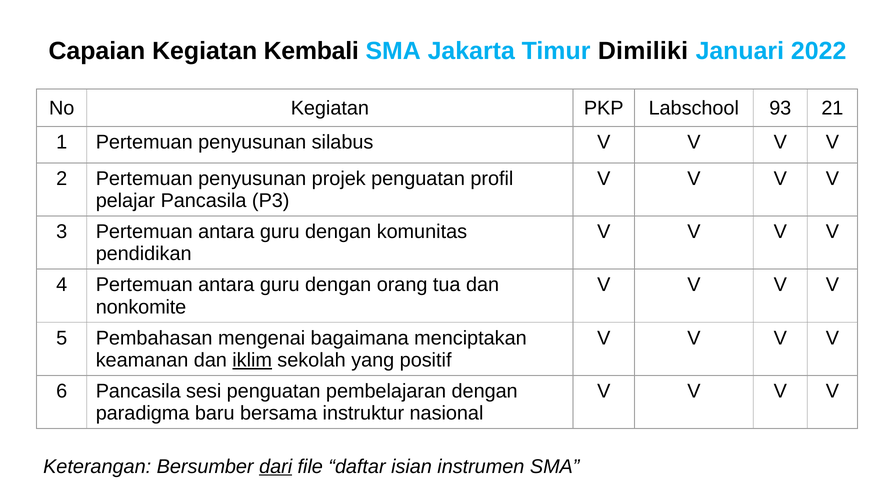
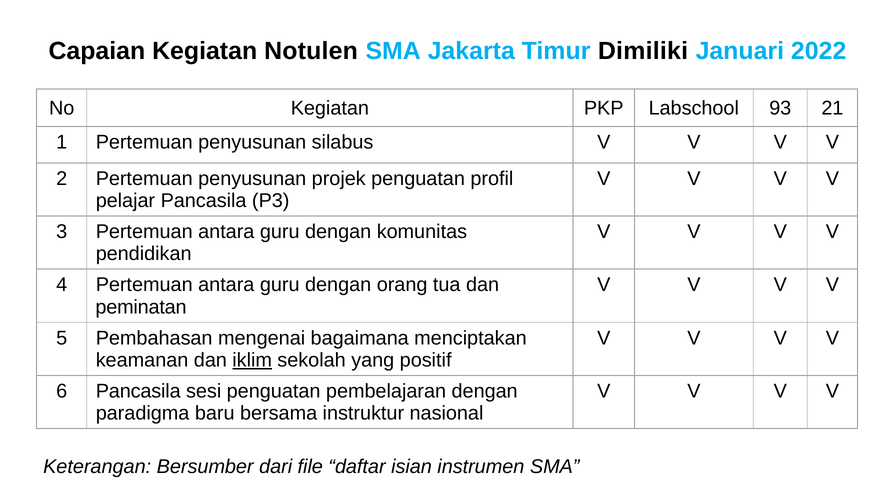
Kembali: Kembali -> Notulen
nonkomite: nonkomite -> peminatan
dari underline: present -> none
